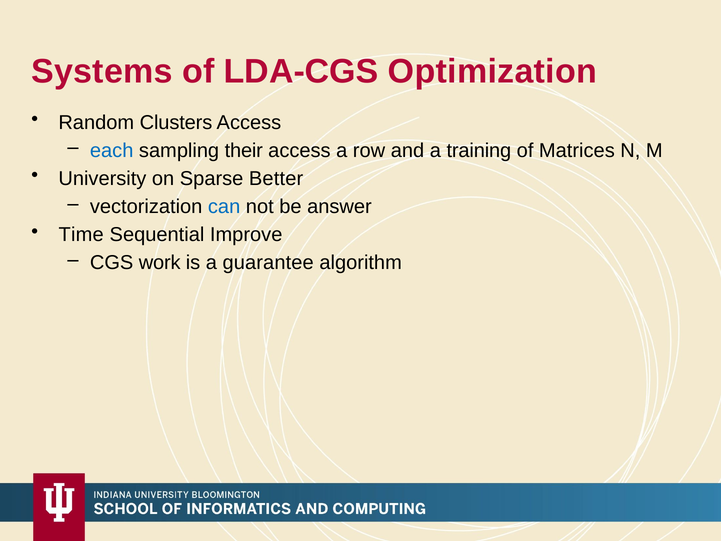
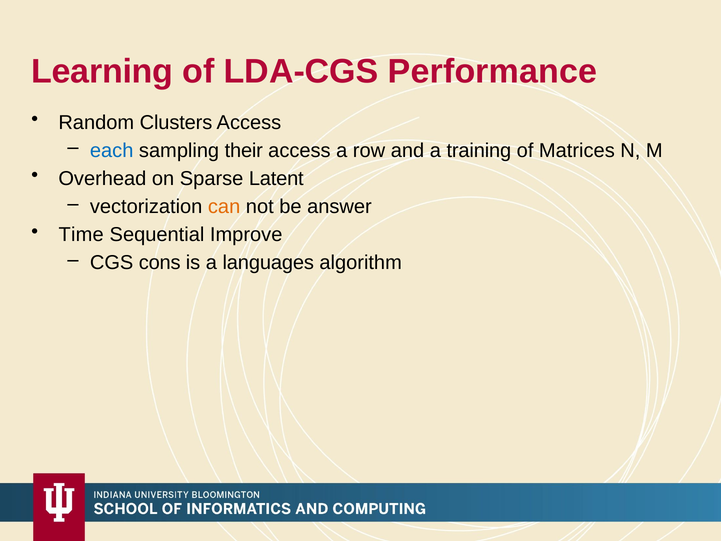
Systems: Systems -> Learning
Optimization: Optimization -> Performance
University: University -> Overhead
Better: Better -> Latent
can colour: blue -> orange
work: work -> cons
guarantee: guarantee -> languages
